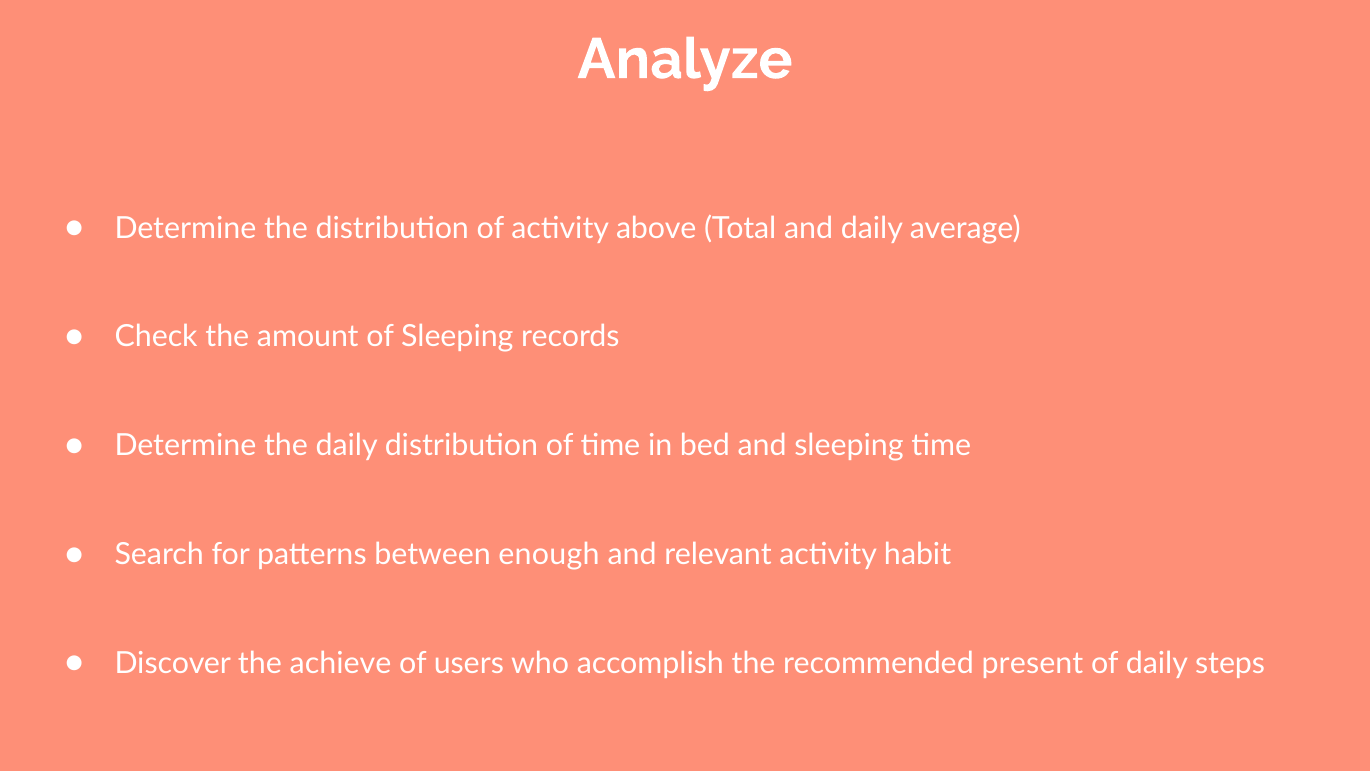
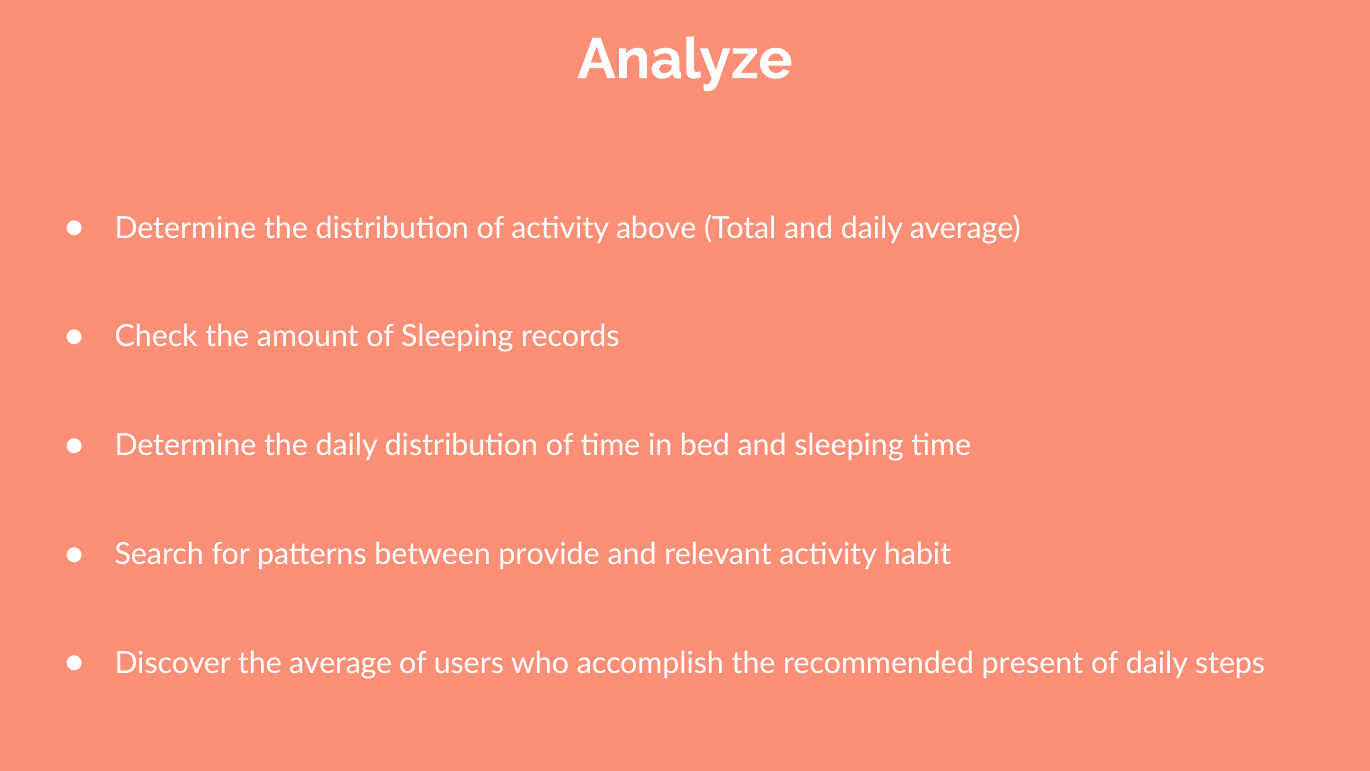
enough: enough -> provide
the achieve: achieve -> average
